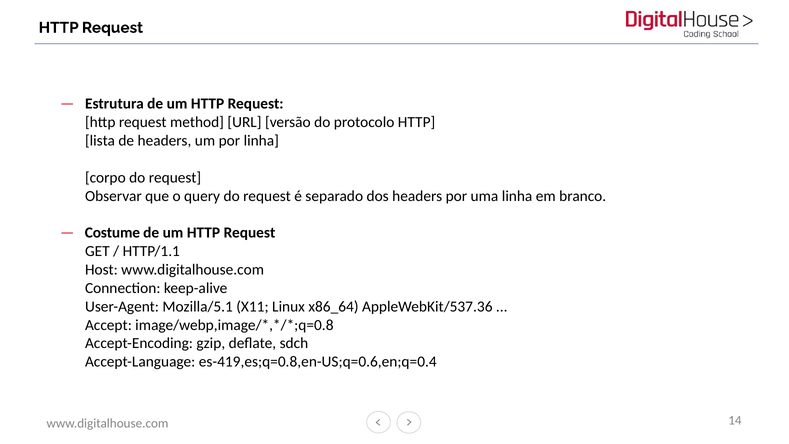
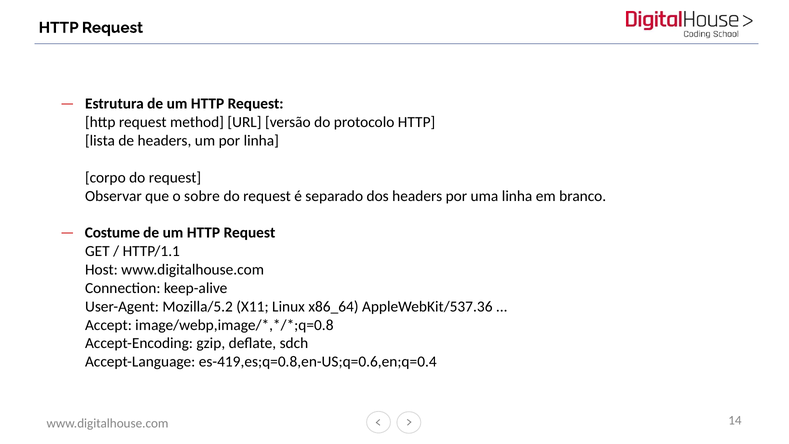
query: query -> sobre
Mozilla/5.1: Mozilla/5.1 -> Mozilla/5.2
